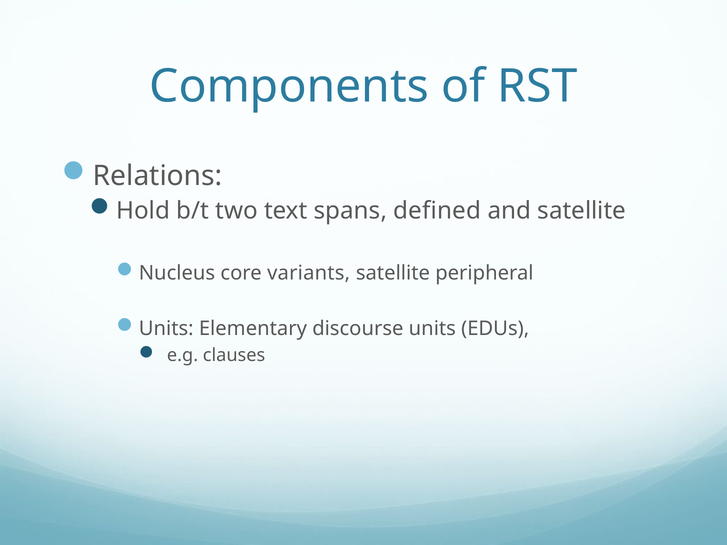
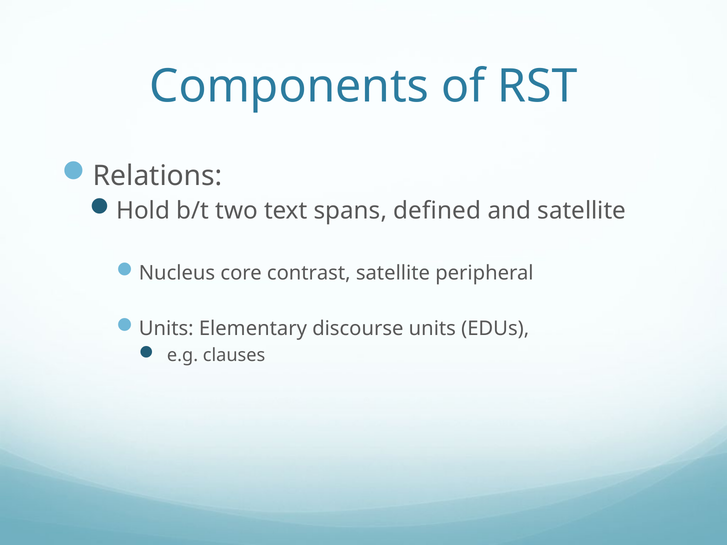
variants: variants -> contrast
